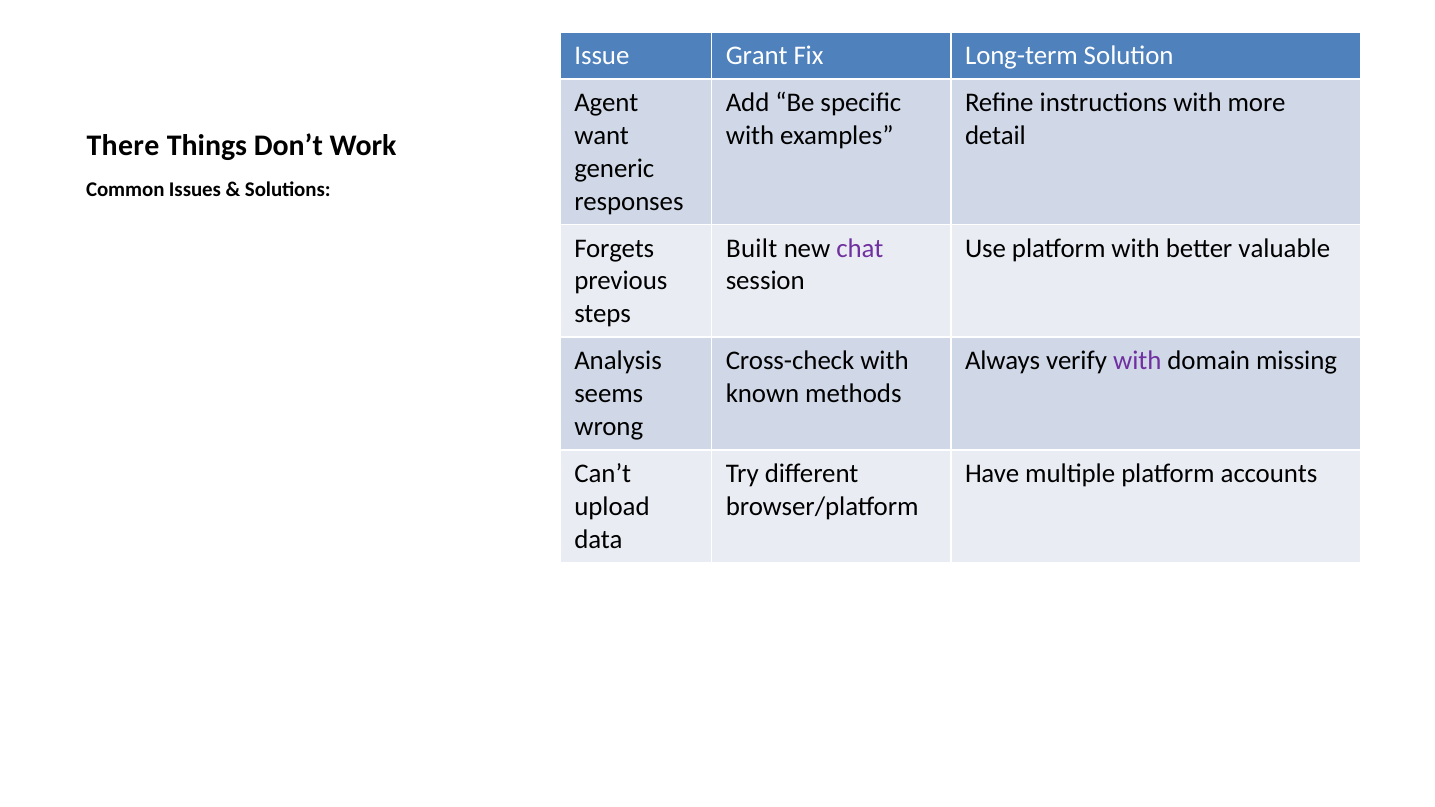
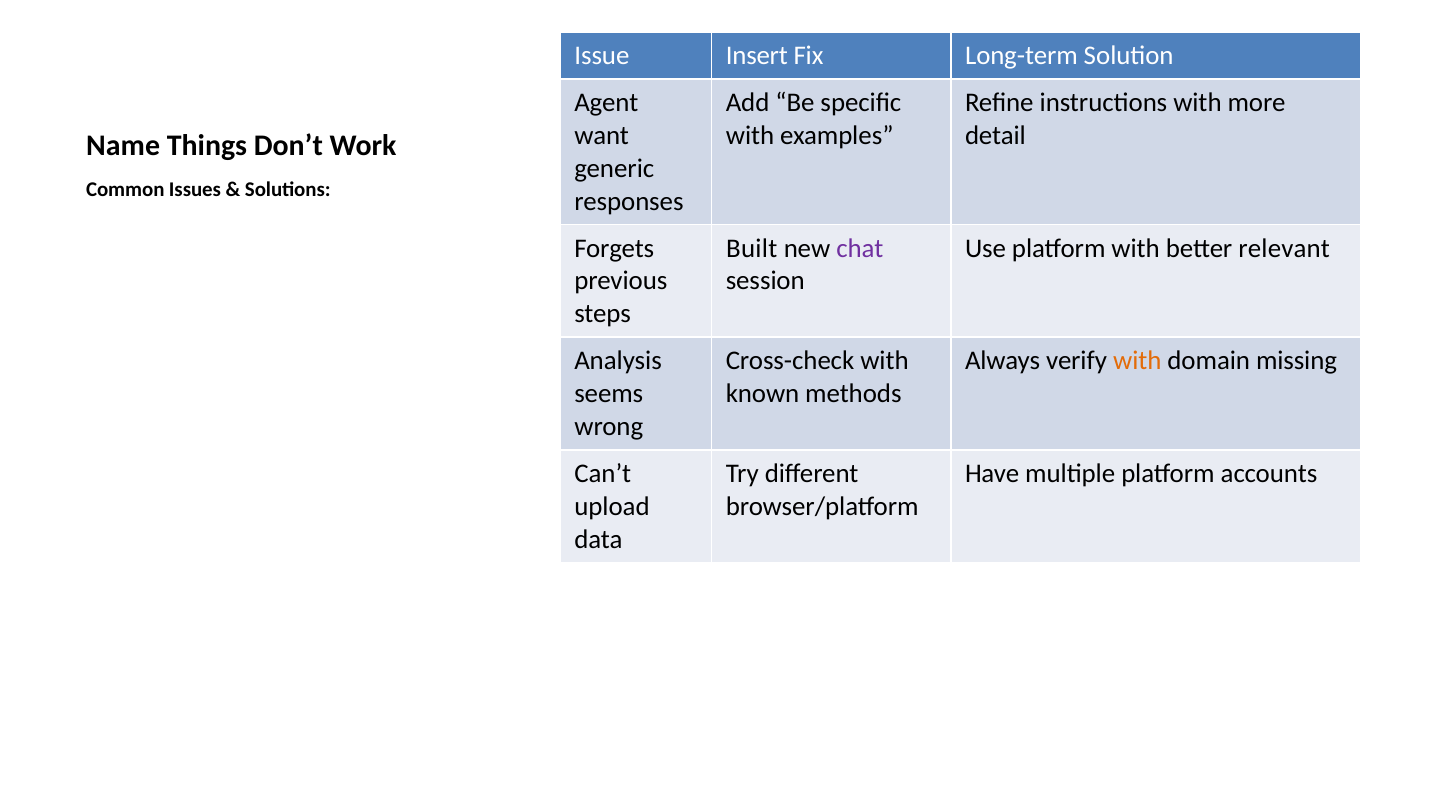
Grant: Grant -> Insert
There: There -> Name
valuable: valuable -> relevant
with at (1137, 361) colour: purple -> orange
